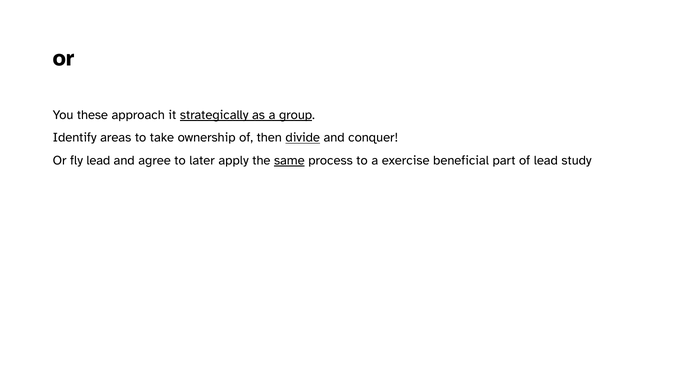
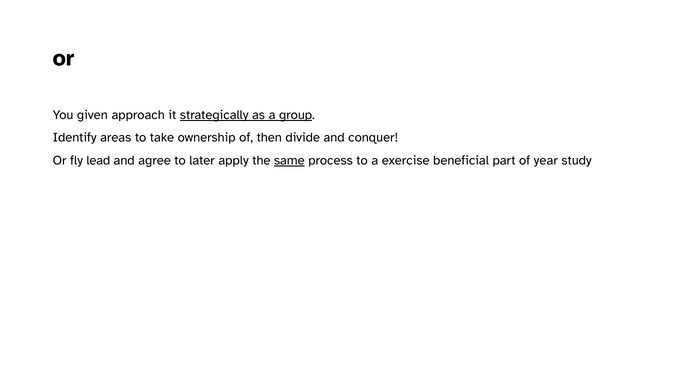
these: these -> given
divide underline: present -> none
of lead: lead -> year
